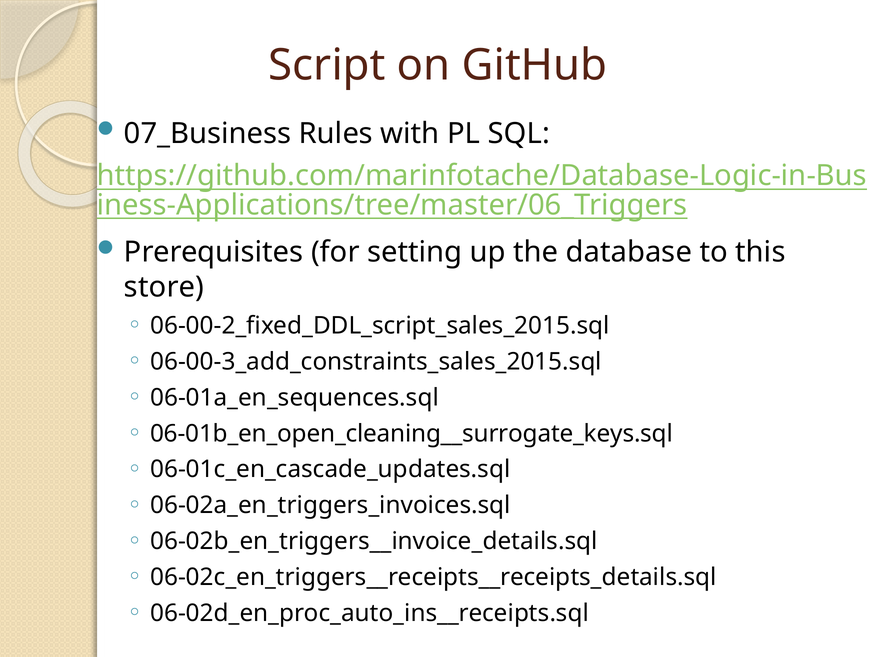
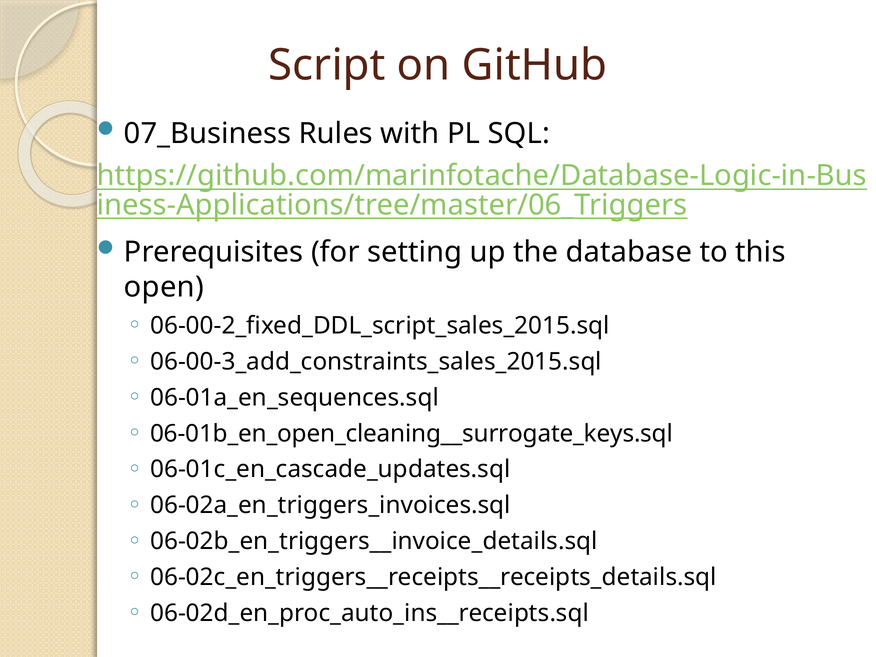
store: store -> open
